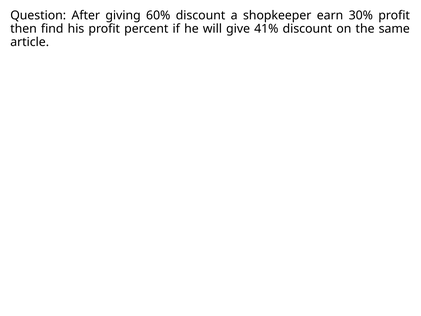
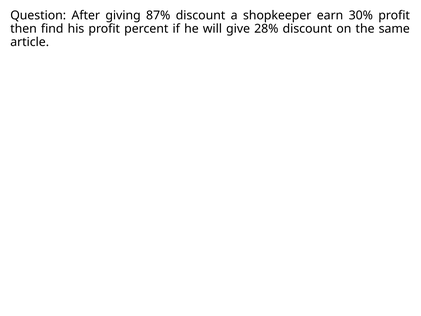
60%: 60% -> 87%
41%: 41% -> 28%
